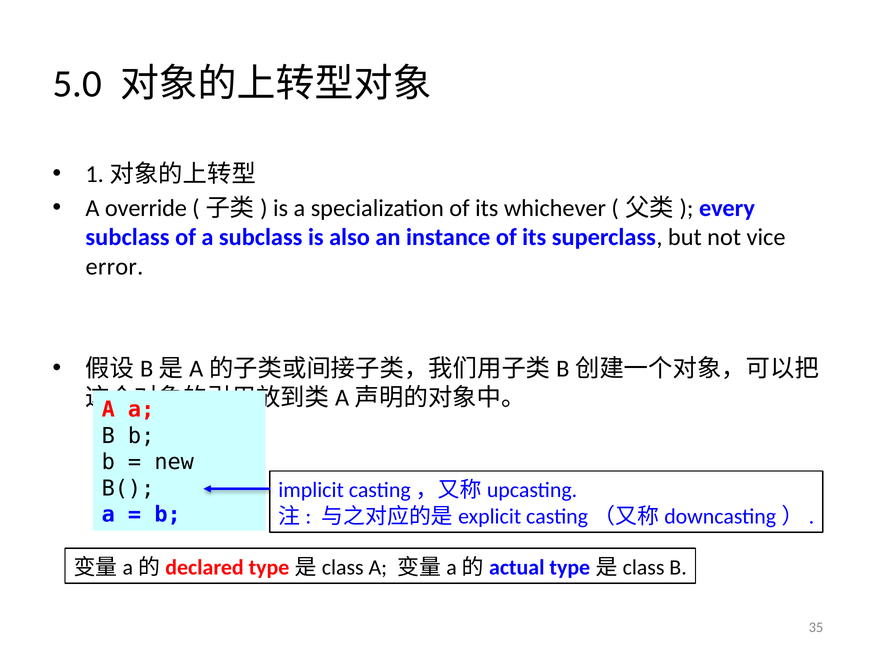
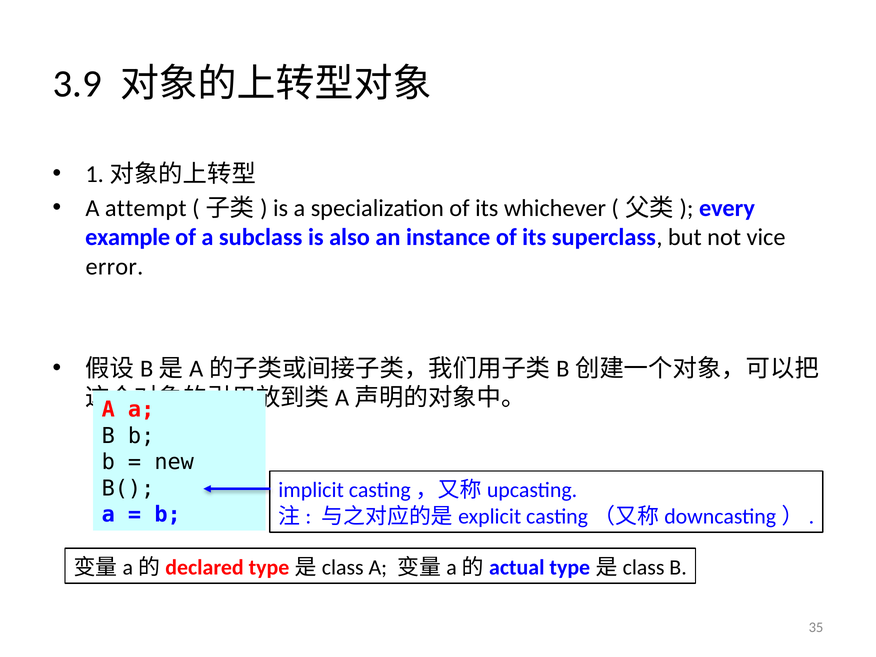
5.0: 5.0 -> 3.9
override: override -> attempt
subclass at (127, 237): subclass -> example
